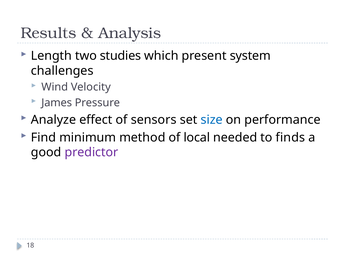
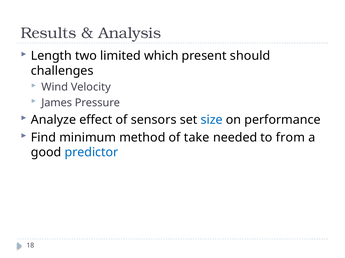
studies: studies -> limited
system: system -> should
local: local -> take
finds: finds -> from
predictor colour: purple -> blue
